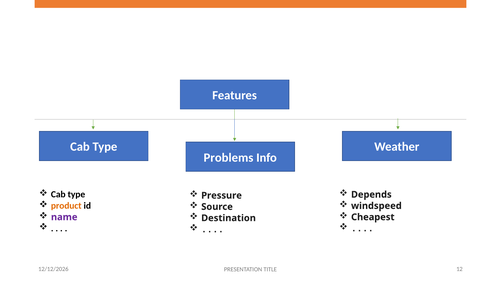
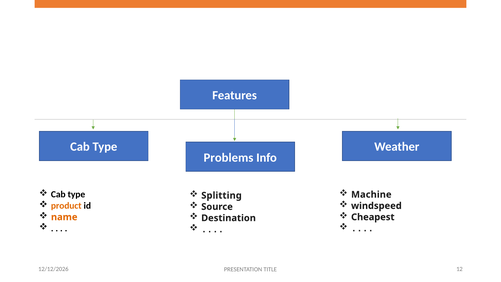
Depends: Depends -> Machine
Pressure: Pressure -> Splitting
name colour: purple -> orange
